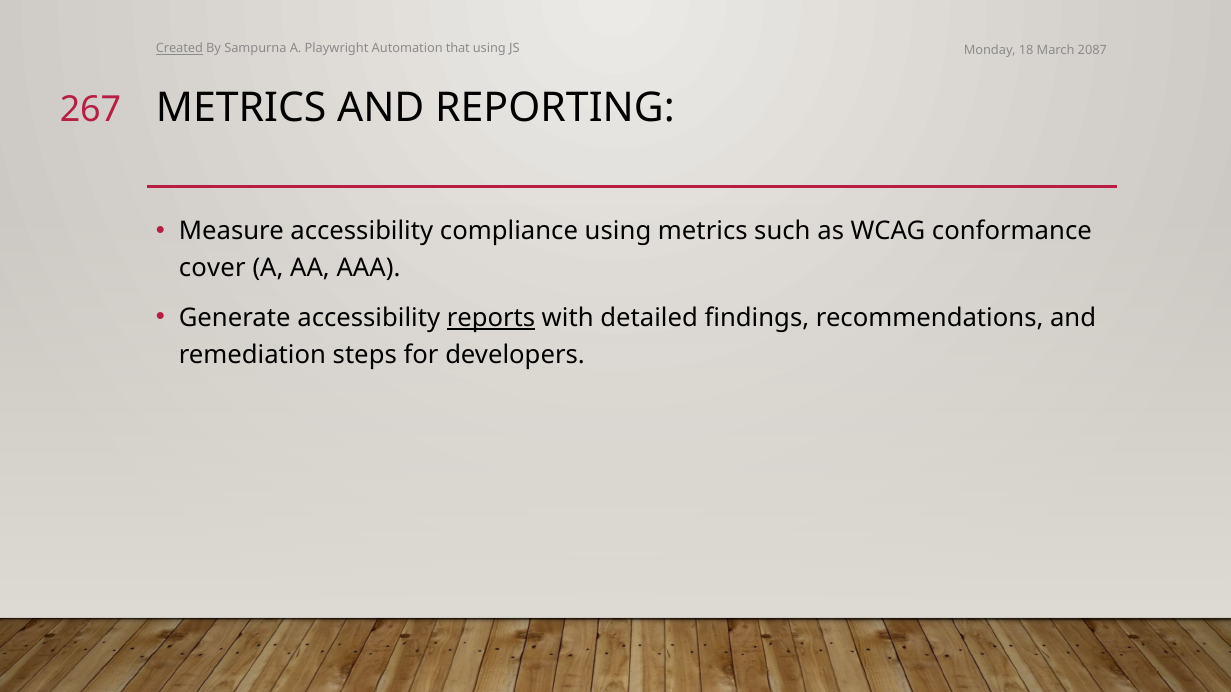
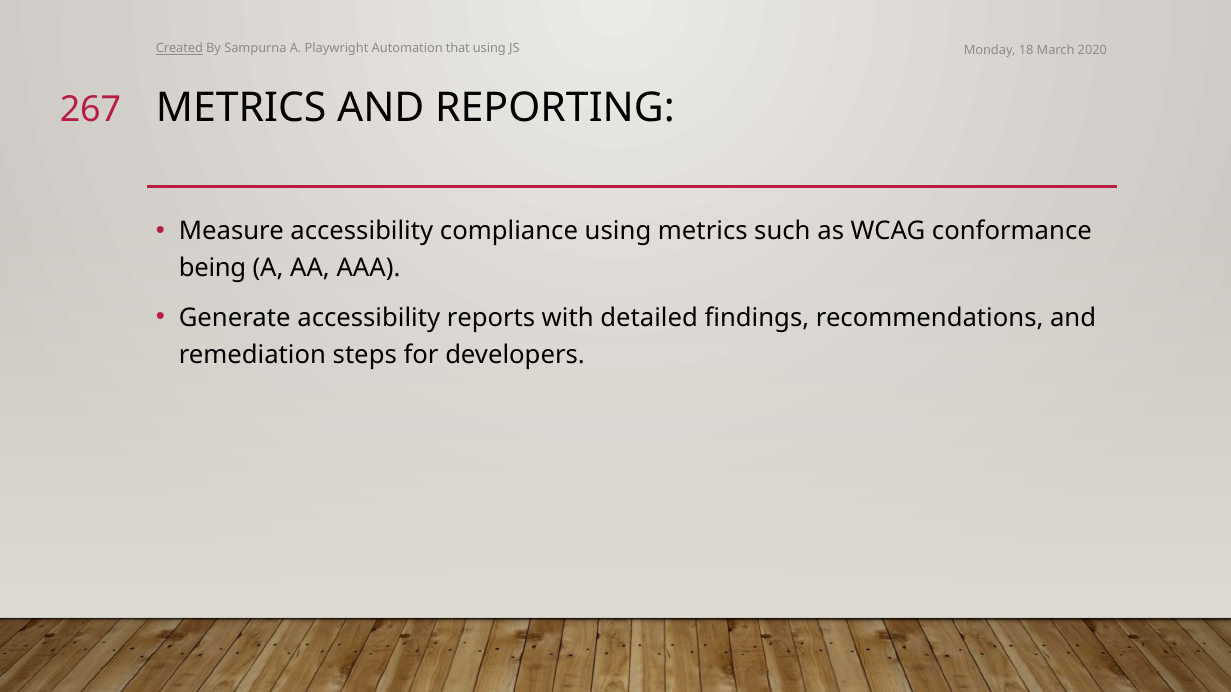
2087: 2087 -> 2020
cover: cover -> being
reports underline: present -> none
